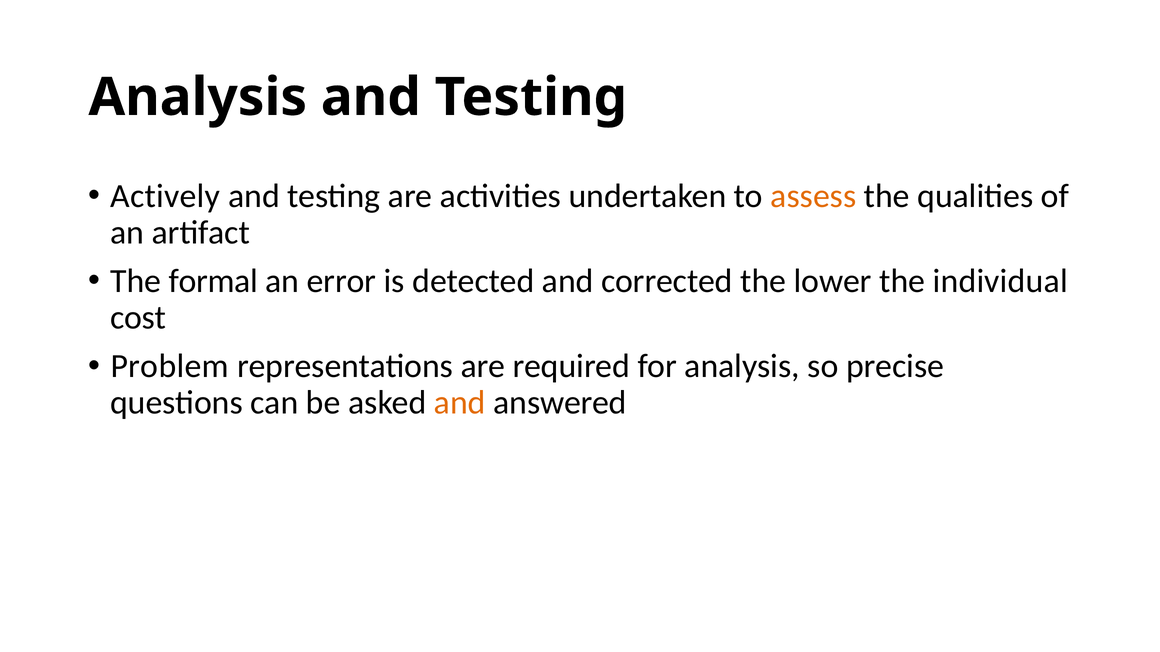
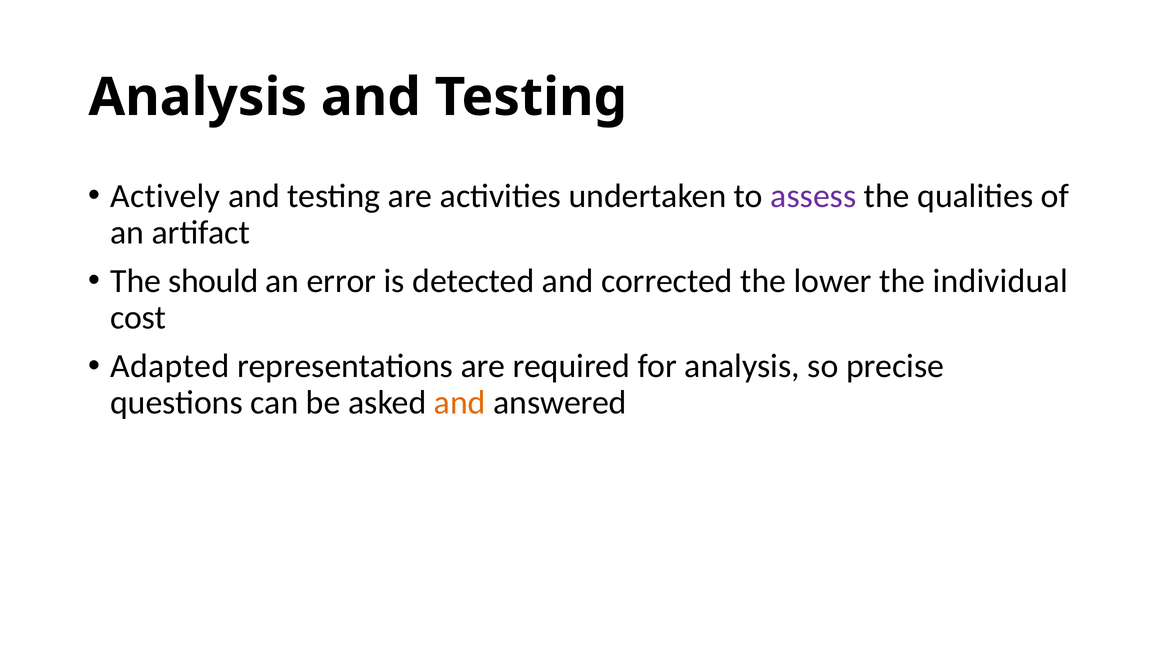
assess colour: orange -> purple
formal: formal -> should
Problem: Problem -> Adapted
